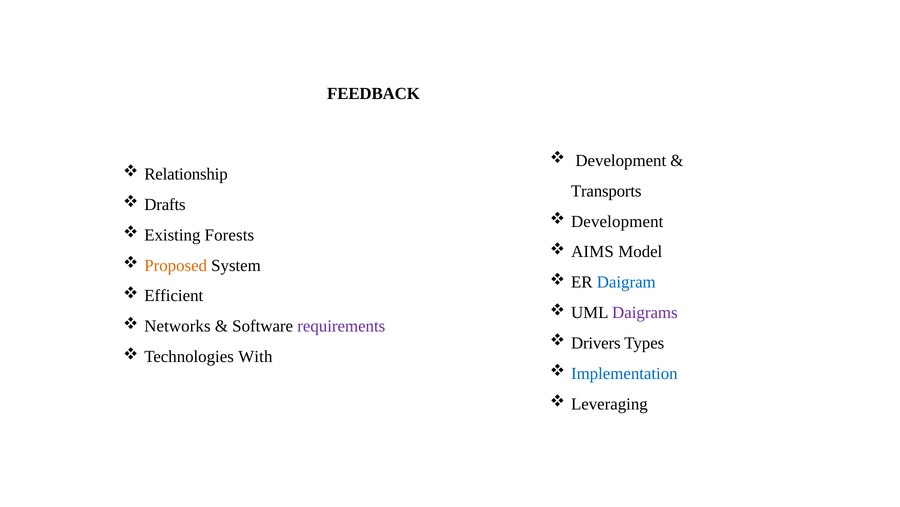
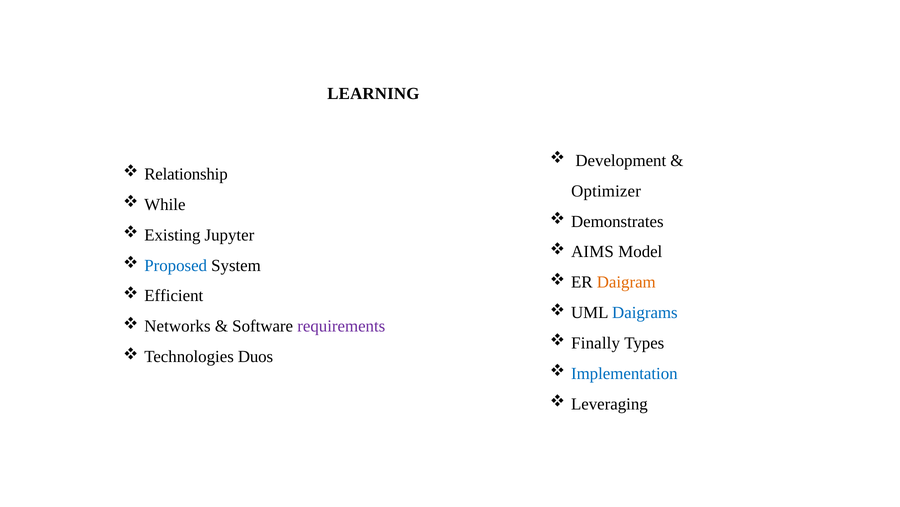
FEEDBACK: FEEDBACK -> LEARNING
Transports: Transports -> Optimizer
Drafts: Drafts -> While
Development at (617, 221): Development -> Demonstrates
Forests: Forests -> Jupyter
Proposed colour: orange -> blue
Daigram colour: blue -> orange
Daigrams colour: purple -> blue
Drivers: Drivers -> Finally
With: With -> Duos
